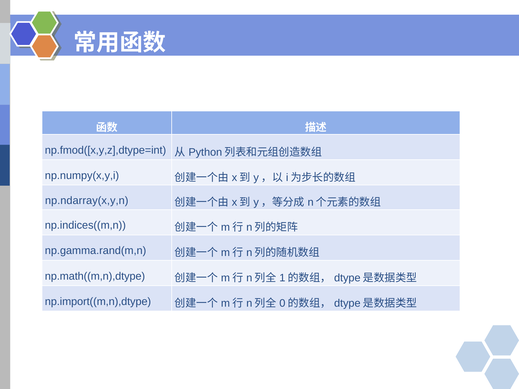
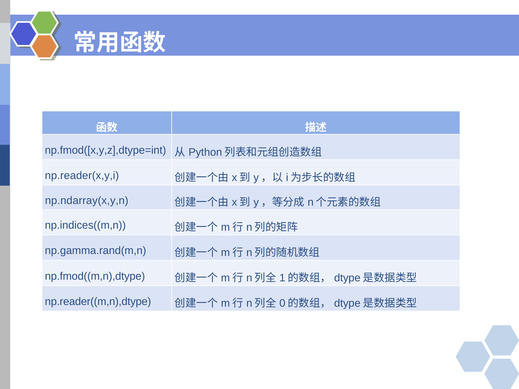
np.numpy(x,y,i: np.numpy(x,y,i -> np.reader(x,y,i
np.math((m,n),dtype: np.math((m,n),dtype -> np.fmod((m,n),dtype
np.import((m,n),dtype: np.import((m,n),dtype -> np.reader((m,n),dtype
